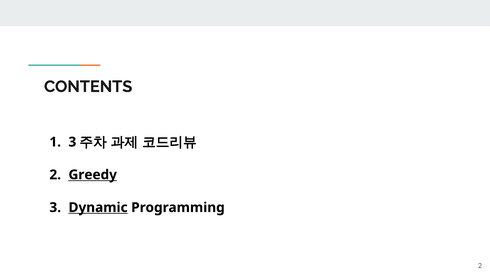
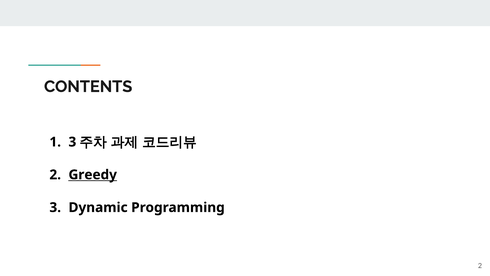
Dynamic underline: present -> none
